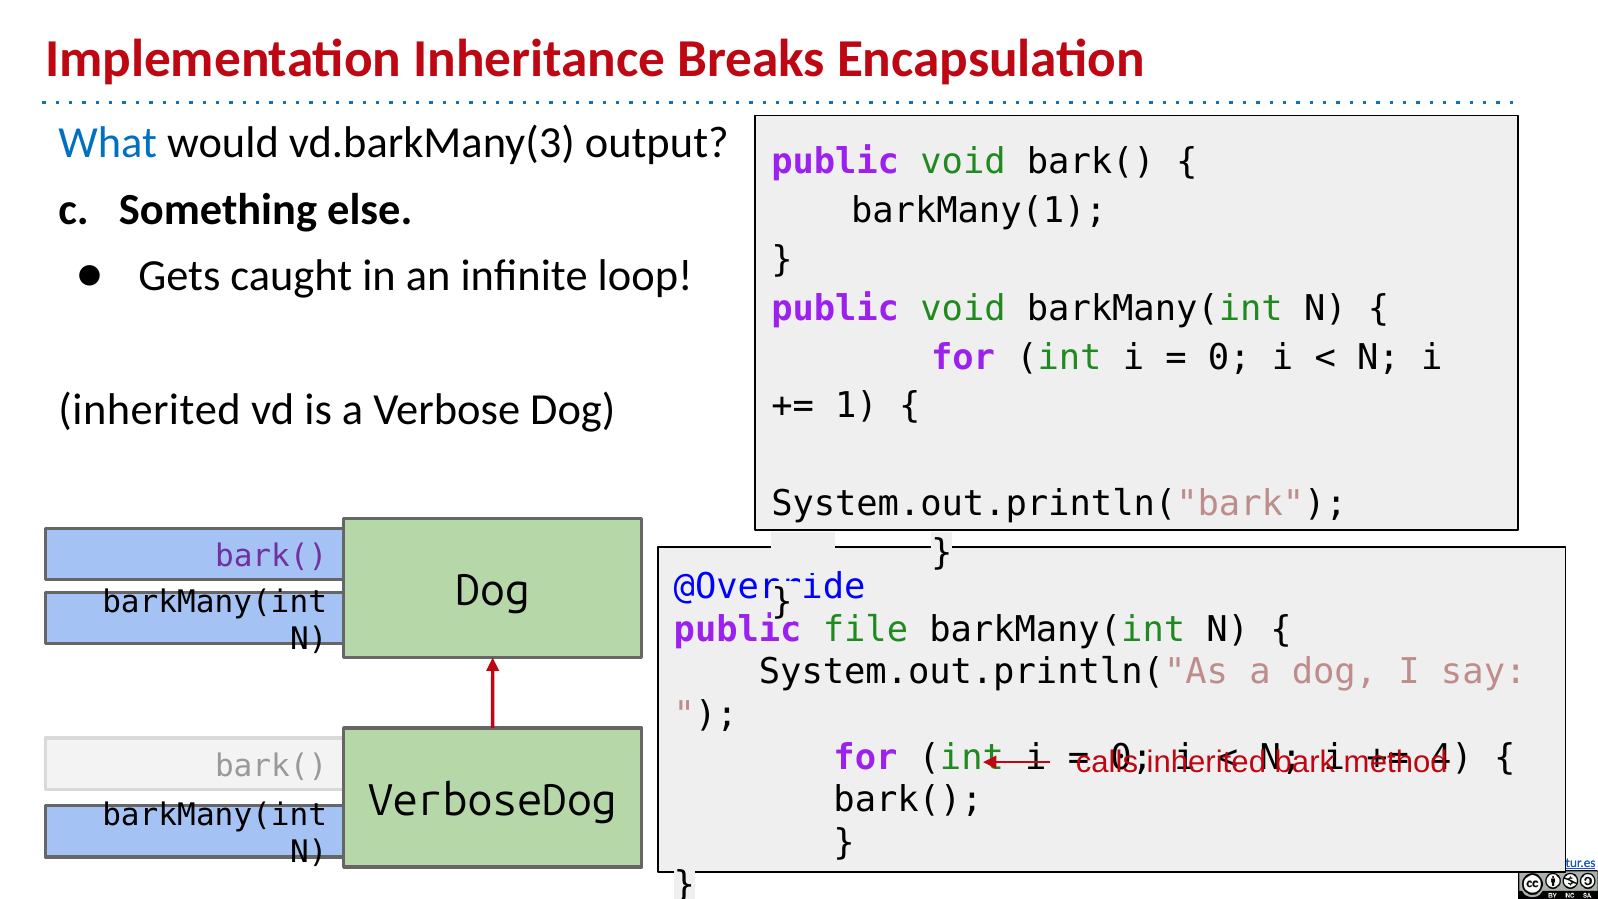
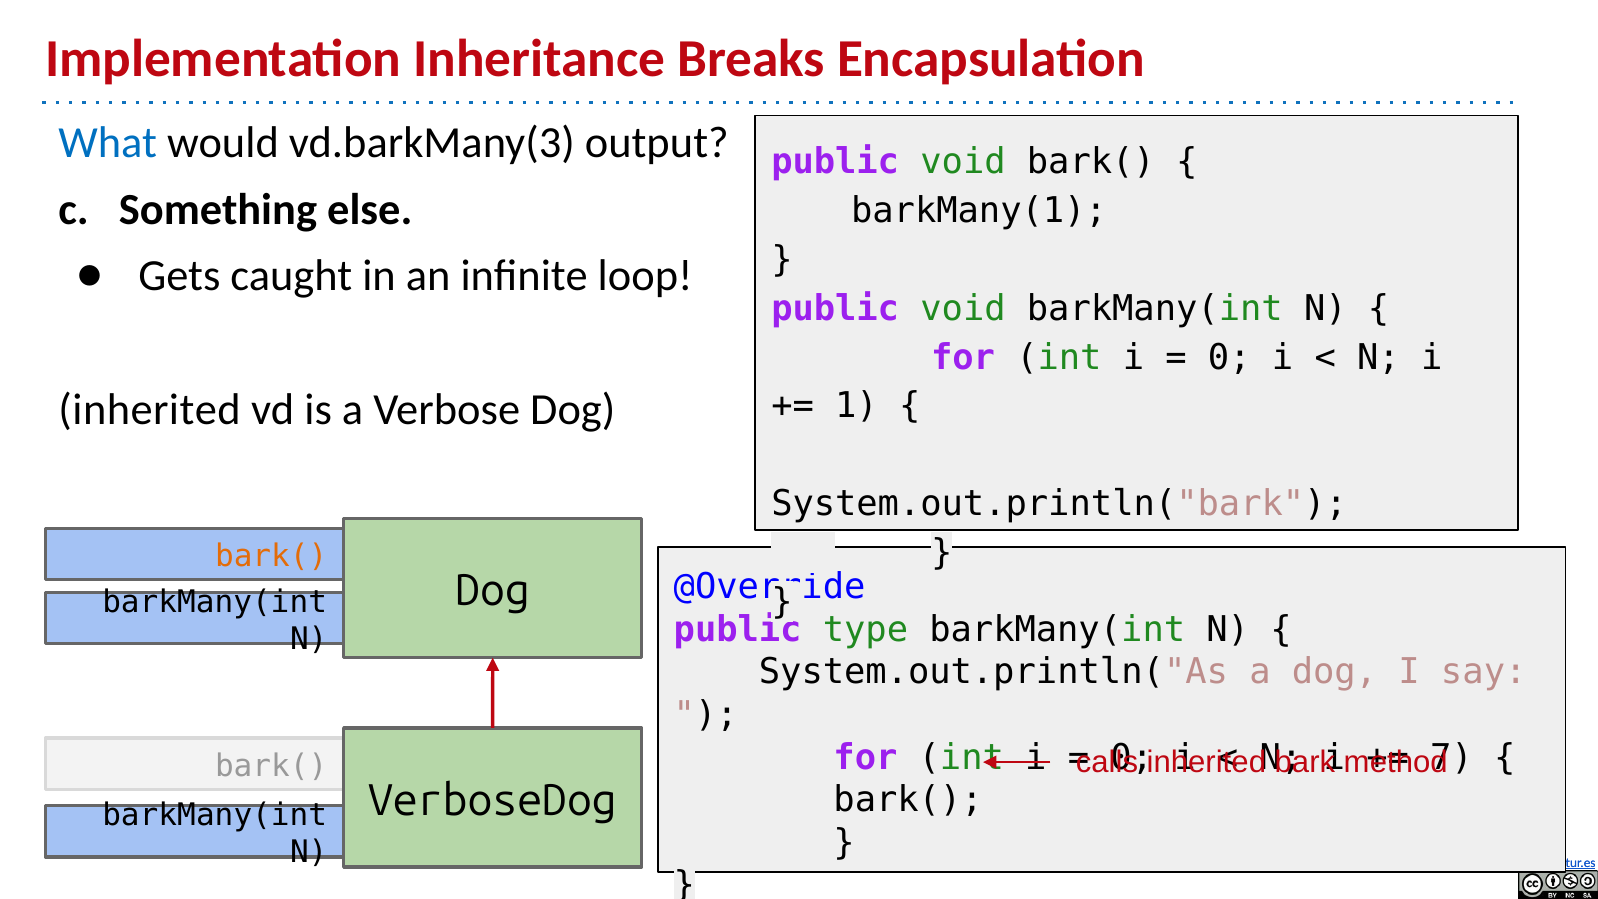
bark( at (271, 556) colour: purple -> orange
file: file -> type
4: 4 -> 7
